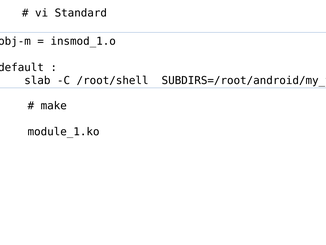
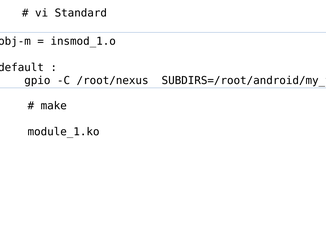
slab: slab -> gpio
/root/shell: /root/shell -> /root/nexus
